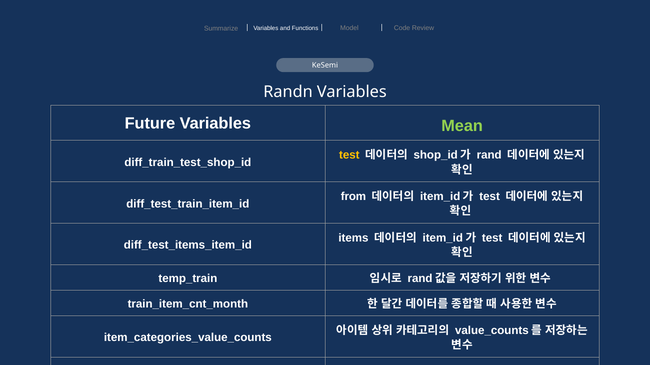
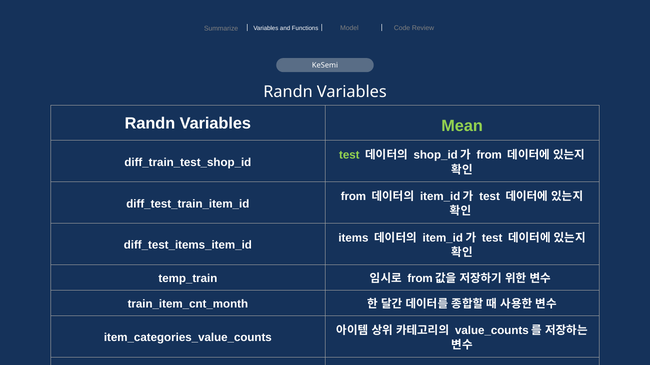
Future at (150, 123): Future -> Randn
test at (349, 155) colour: yellow -> light green
rand at (489, 155): rand -> from
rand at (420, 279): rand -> from
